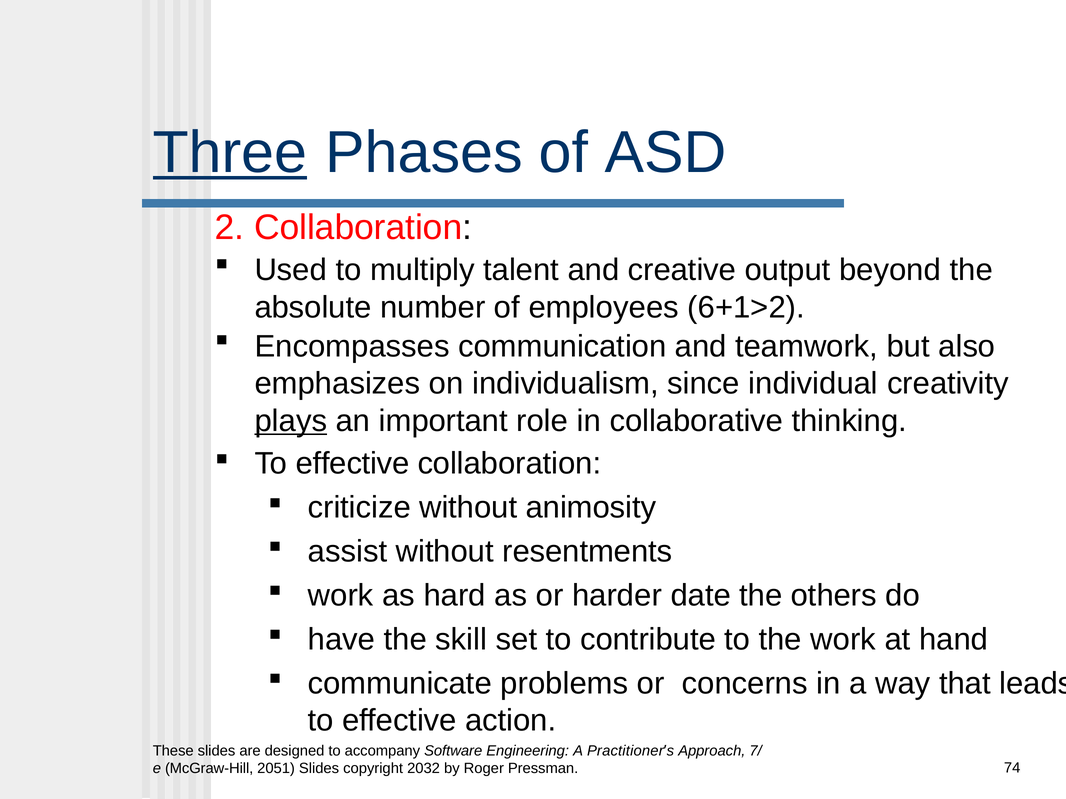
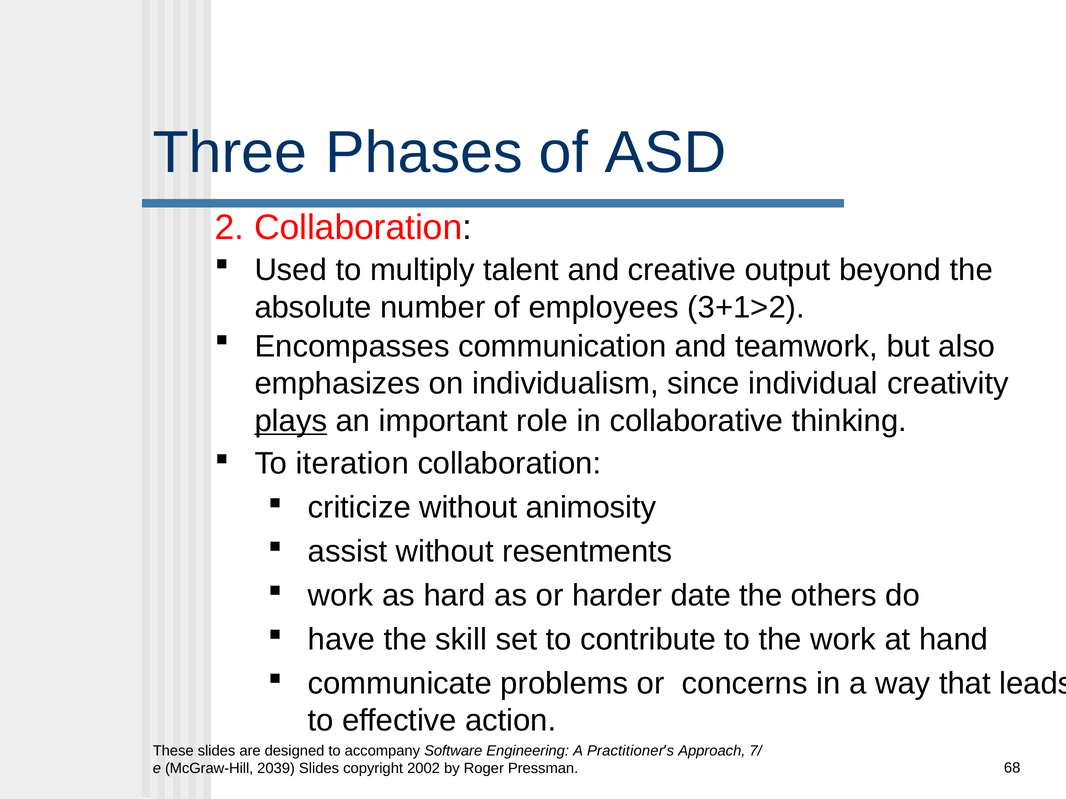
Three underline: present -> none
6+1>2: 6+1>2 -> 3+1>2
effective at (353, 464): effective -> iteration
2051: 2051 -> 2039
2032: 2032 -> 2002
74: 74 -> 68
